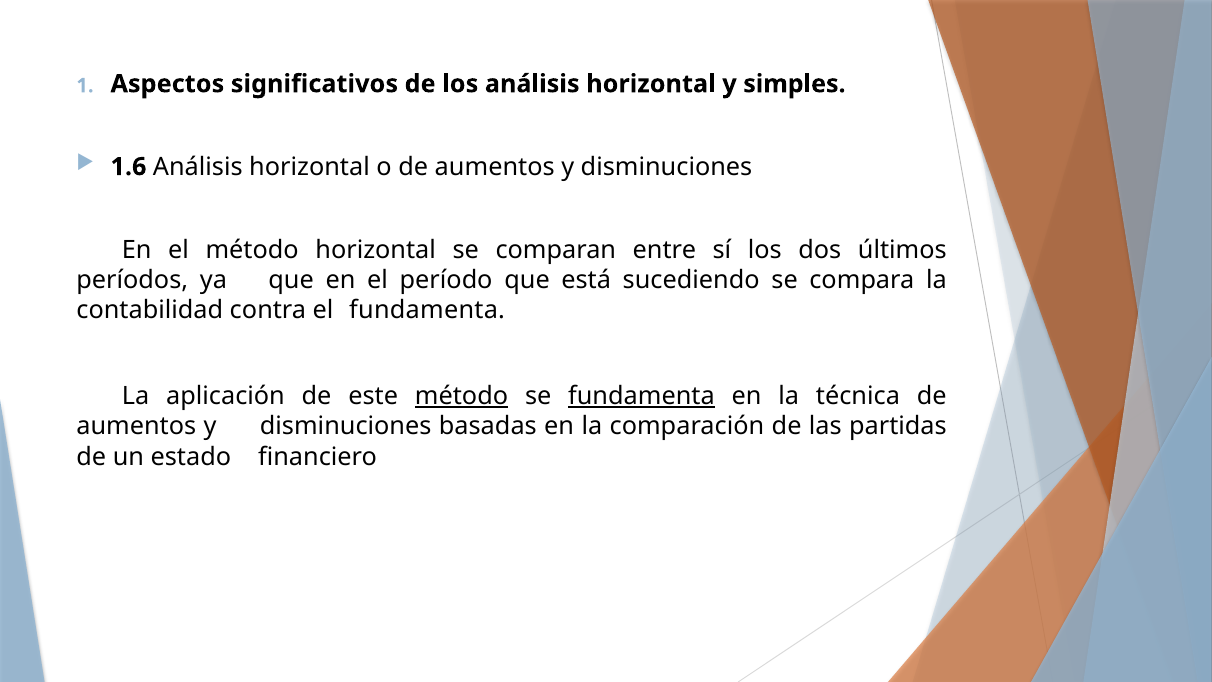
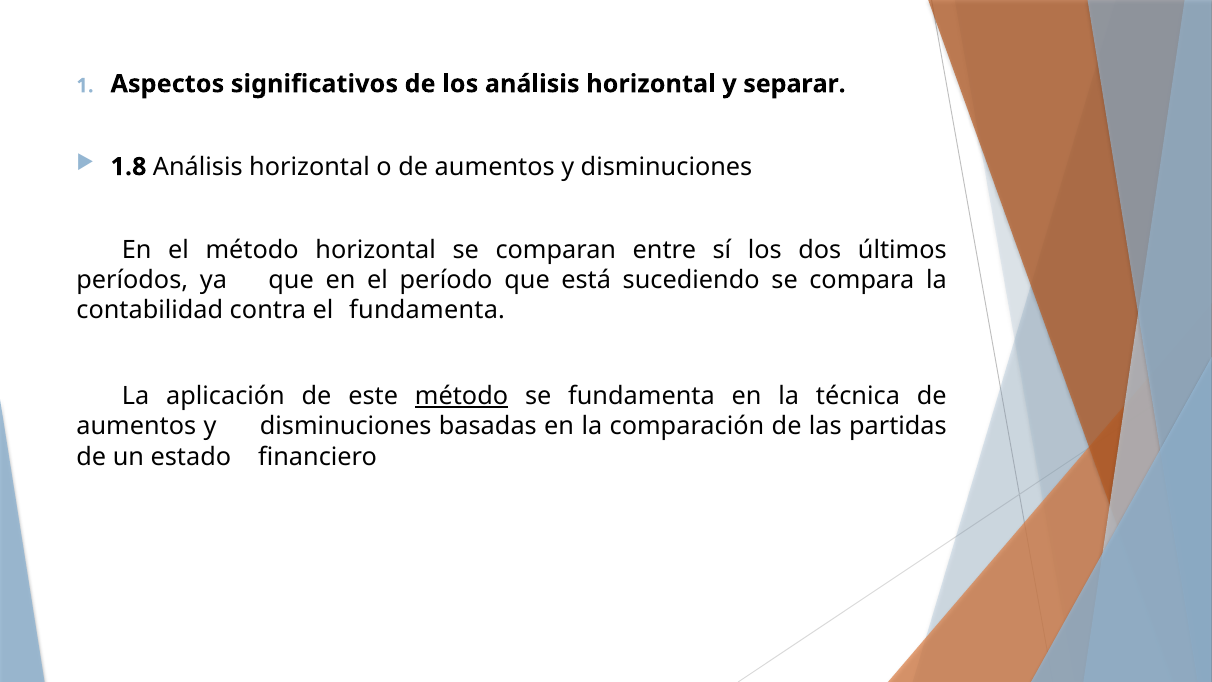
simples: simples -> separar
1.6: 1.6 -> 1.8
fundamenta at (641, 396) underline: present -> none
